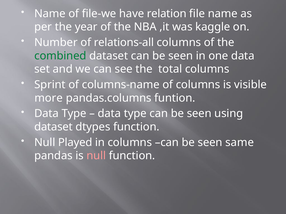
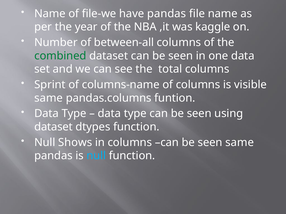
have relation: relation -> pandas
relations-all: relations-all -> between-all
more at (49, 98): more -> same
Played: Played -> Shows
null at (96, 156) colour: pink -> light blue
